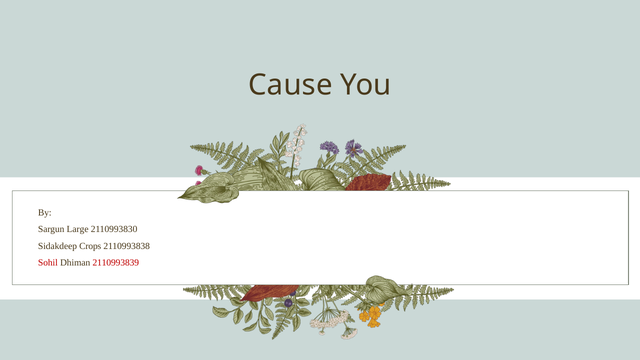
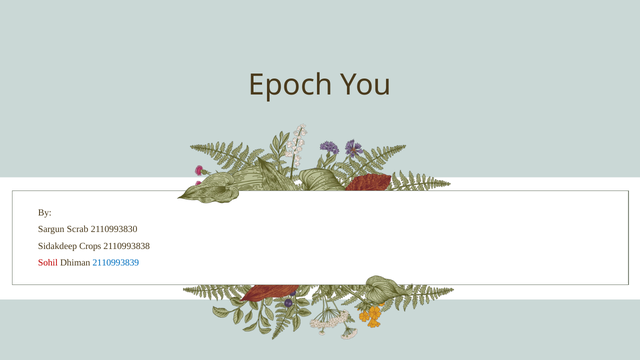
Cause: Cause -> Epoch
Large: Large -> Scrab
2110993839 colour: red -> blue
